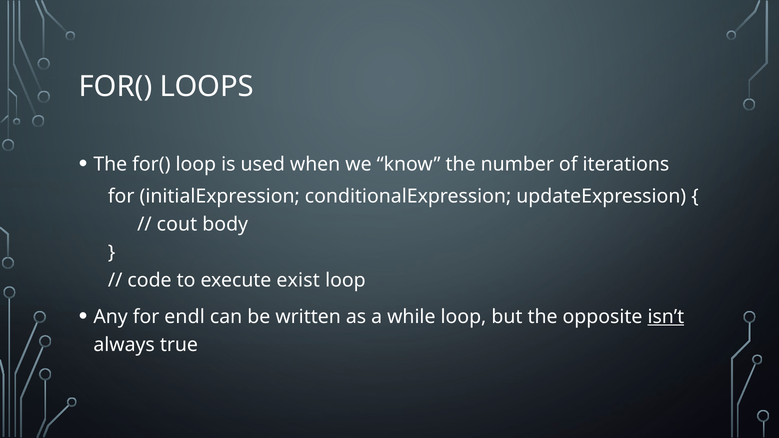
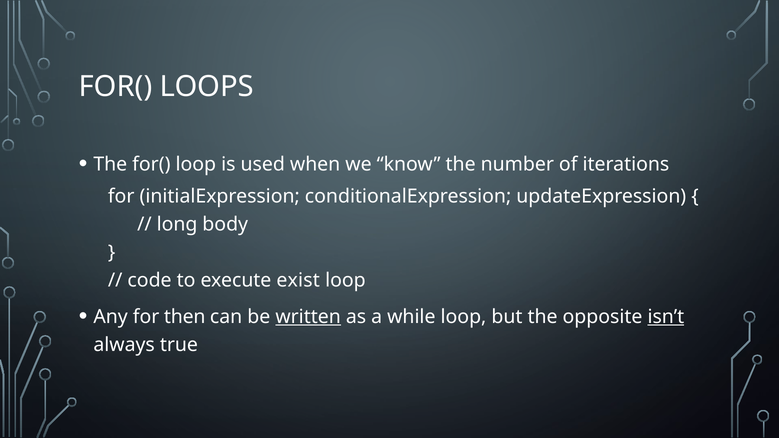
cout: cout -> long
endl: endl -> then
written underline: none -> present
